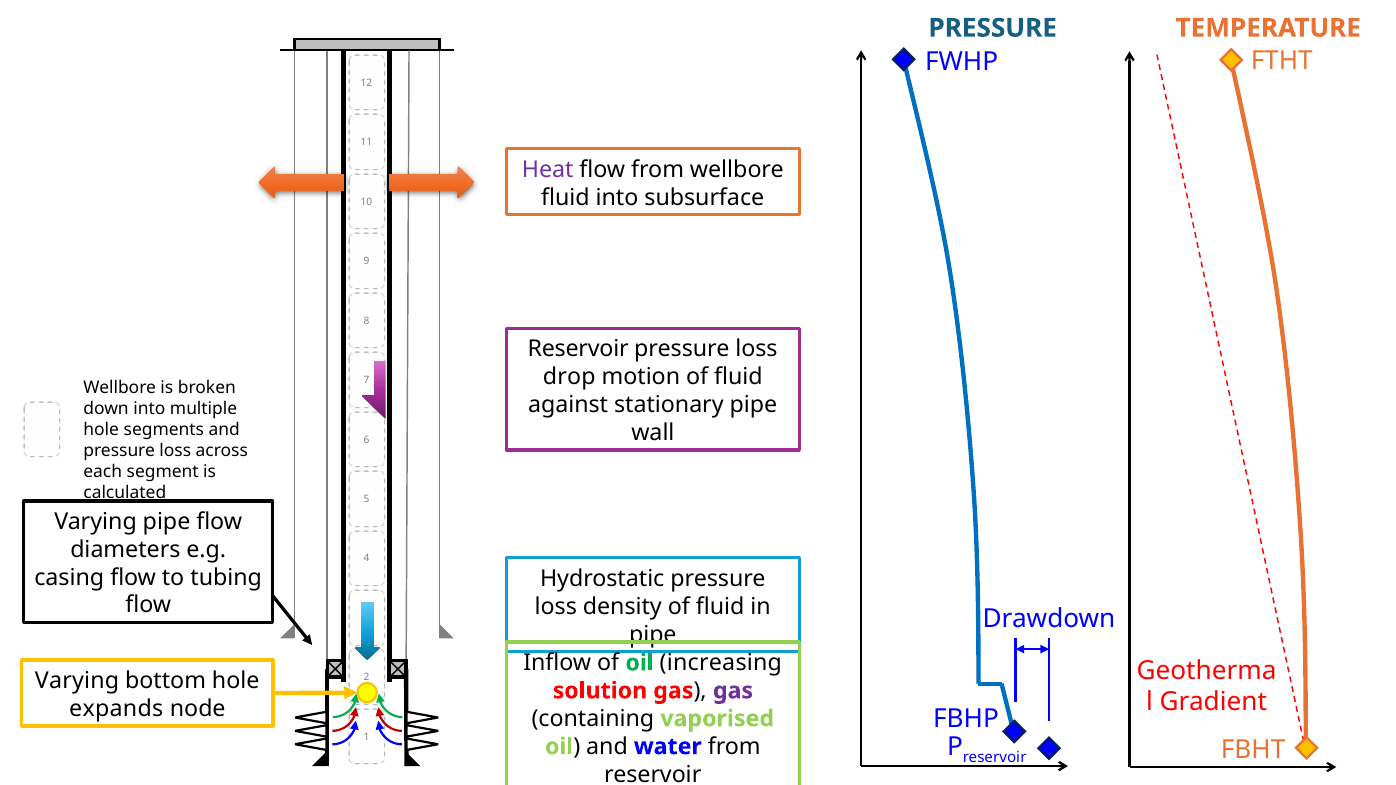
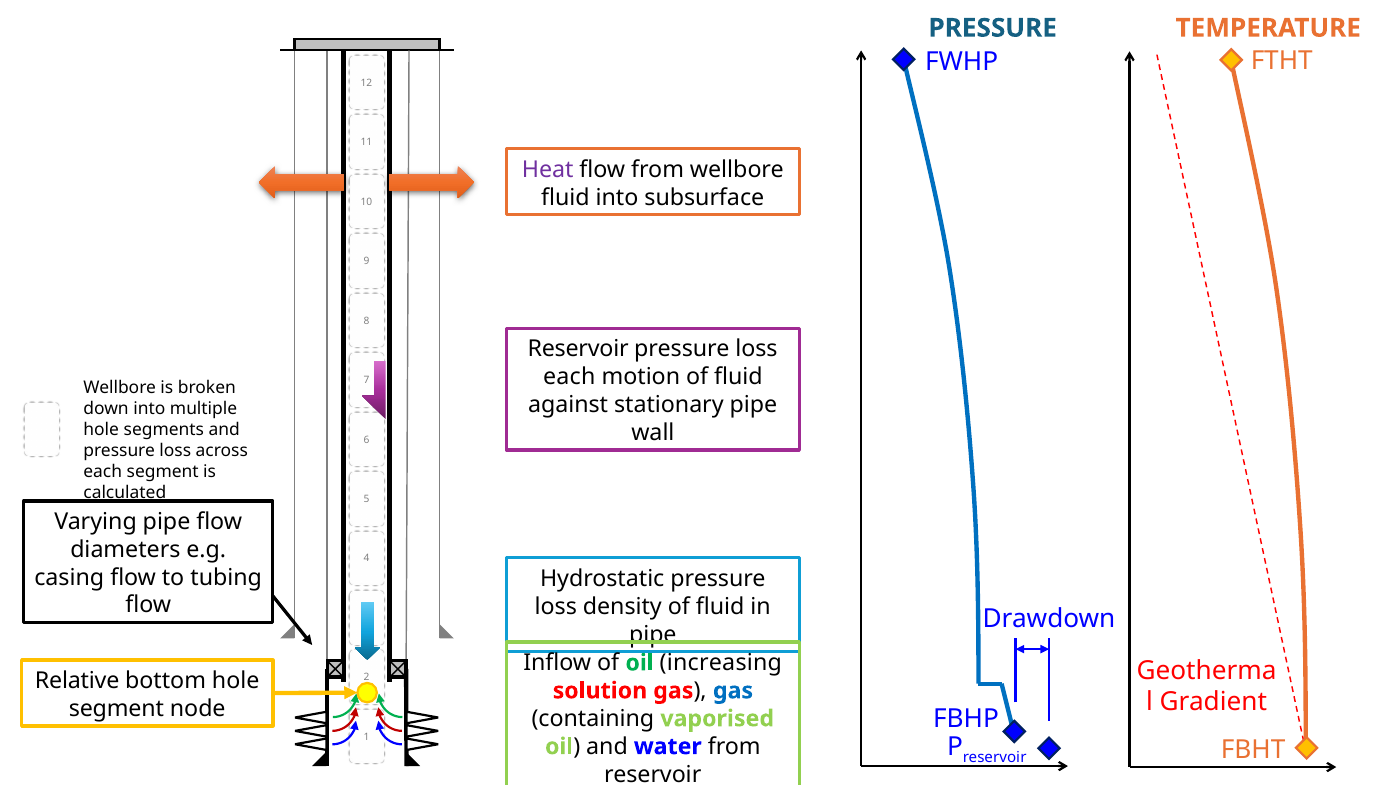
drop at (569, 377): drop -> each
Varying at (77, 681): Varying -> Relative
gas at (733, 691) colour: purple -> blue
expands at (116, 709): expands -> segment
